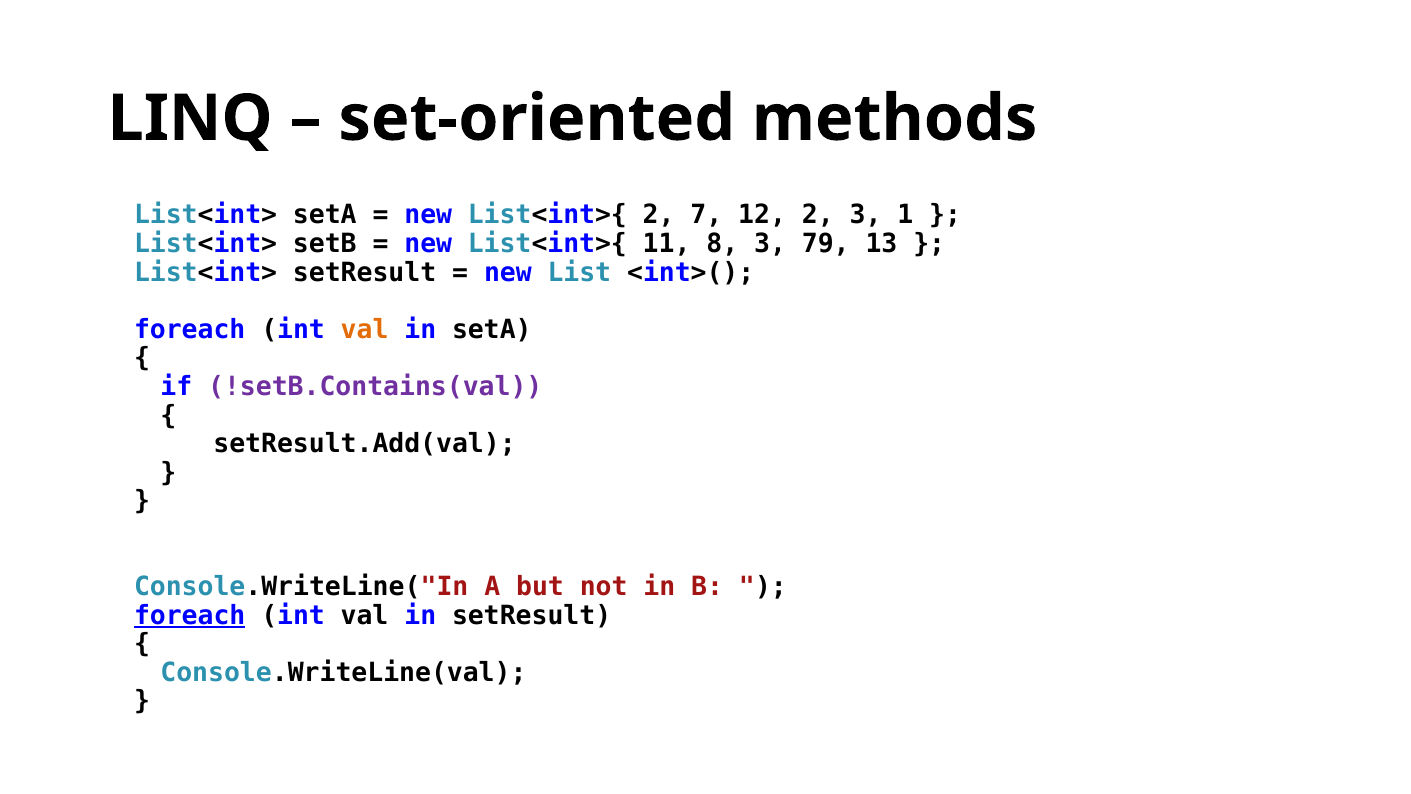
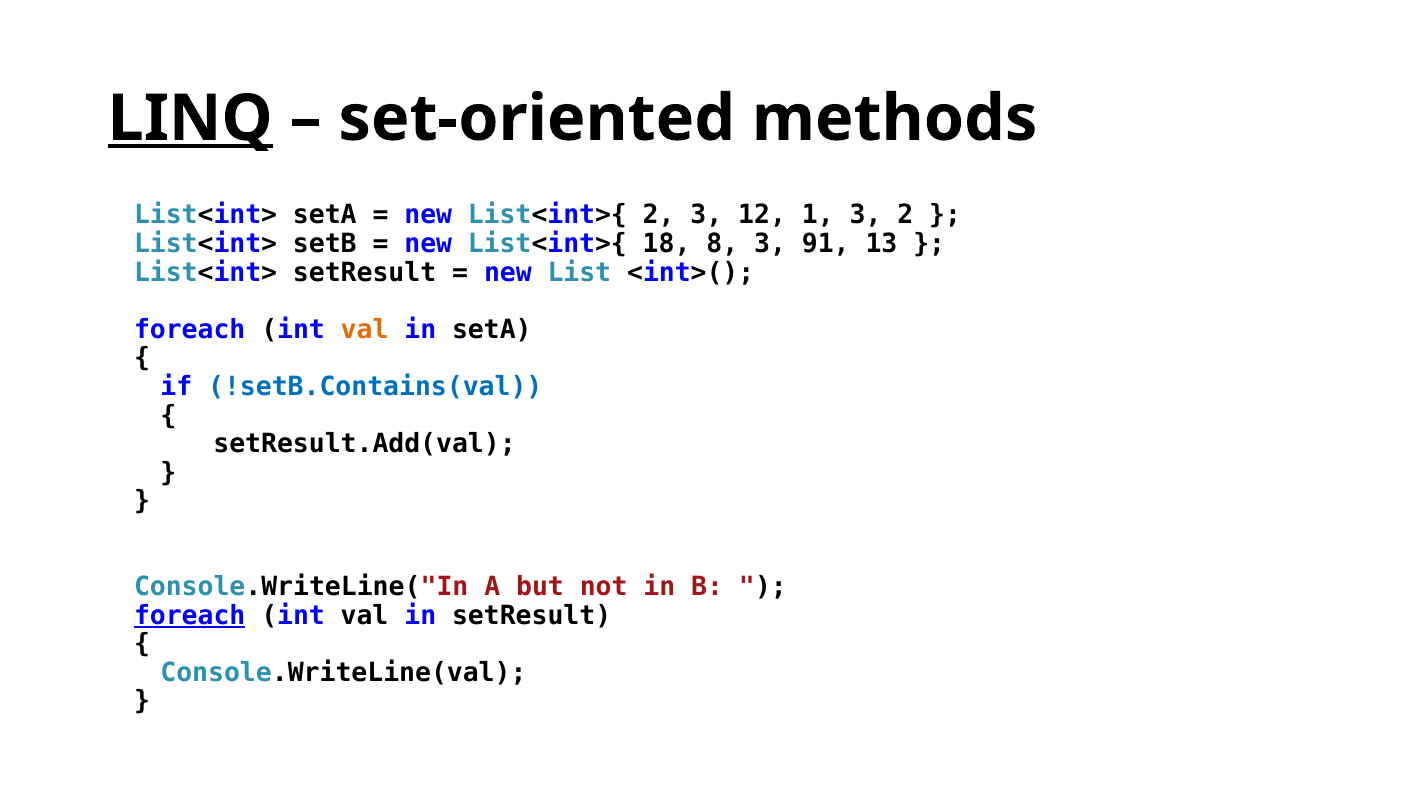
LINQ underline: none -> present
2 7: 7 -> 3
12 2: 2 -> 1
3 1: 1 -> 2
11: 11 -> 18
79: 79 -> 91
!setB.Contains(val colour: purple -> blue
